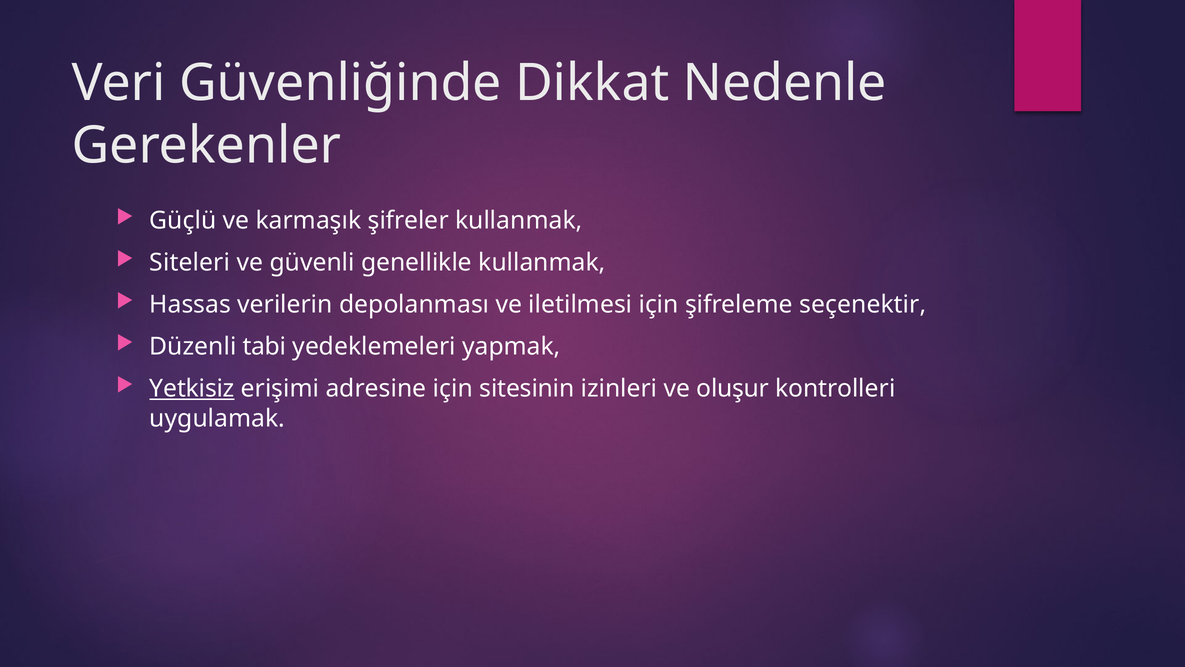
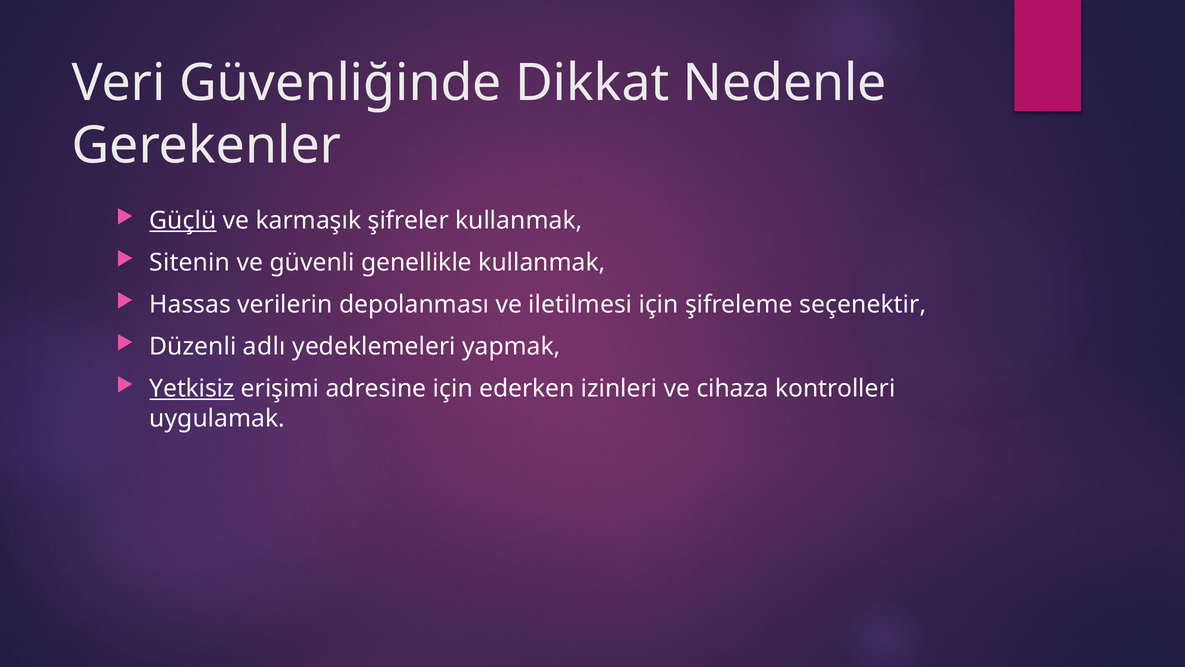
Güçlü underline: none -> present
Siteleri: Siteleri -> Sitenin
tabi: tabi -> adlı
sitesinin: sitesinin -> ederken
oluşur: oluşur -> cihaza
